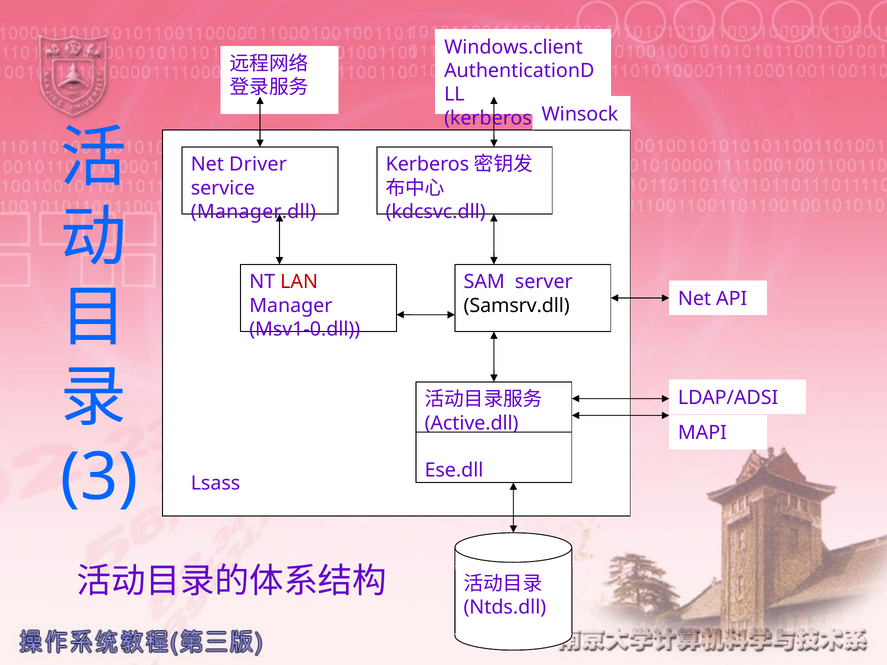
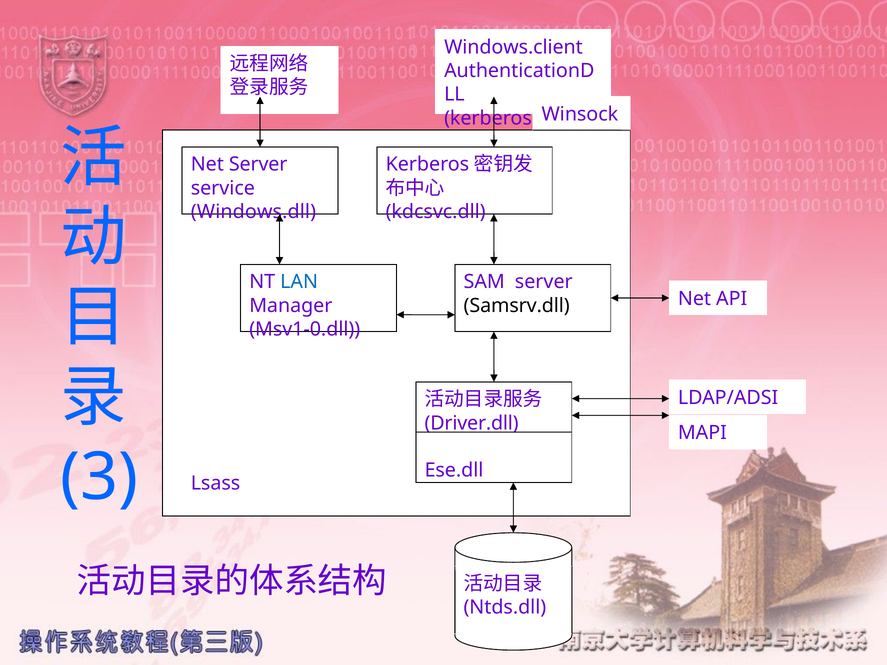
Net Driver: Driver -> Server
Manager.dll: Manager.dll -> Windows.dll
LAN colour: red -> blue
Active.dll: Active.dll -> Driver.dll
